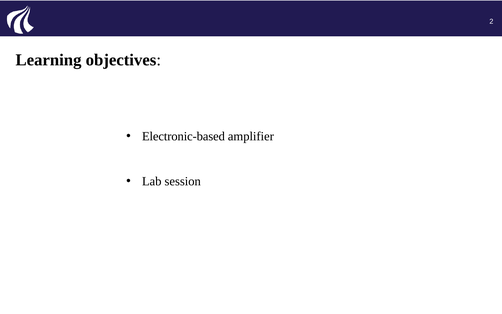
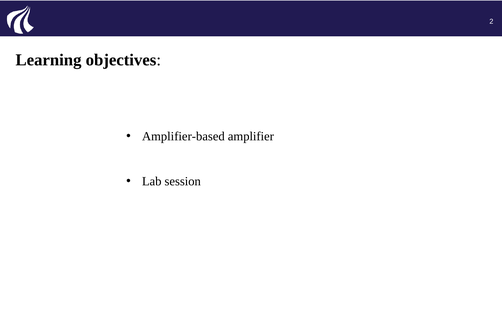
Electronic-based: Electronic-based -> Amplifier-based
